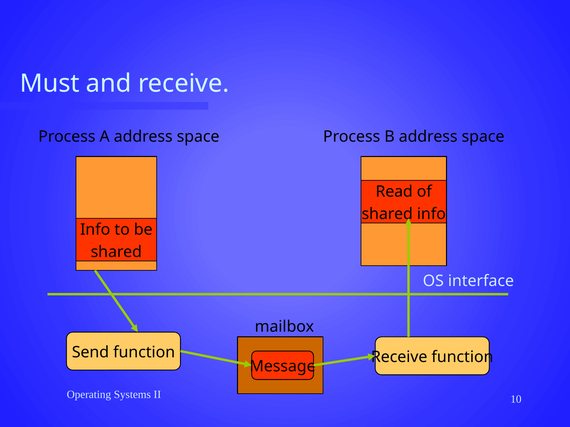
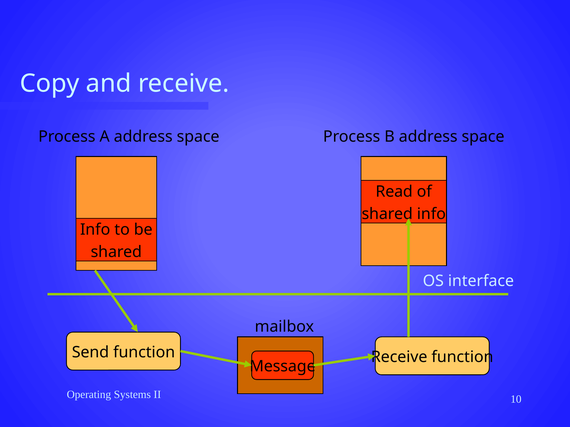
Must: Must -> Copy
